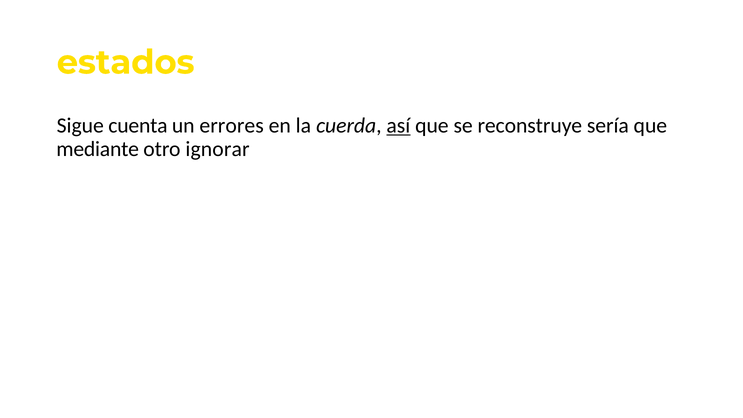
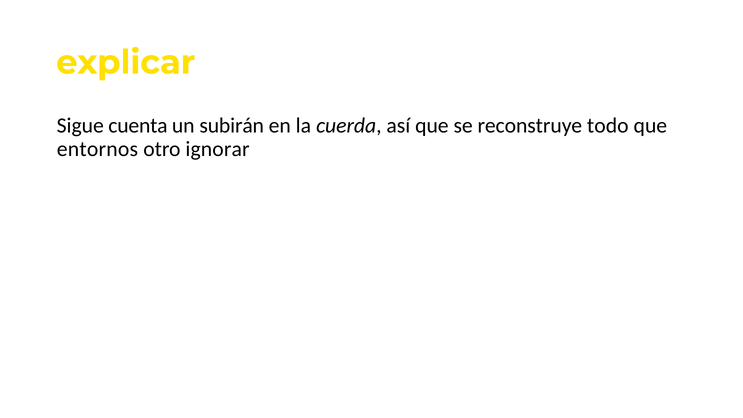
estados: estados -> explicar
errores: errores -> subirán
así underline: present -> none
sería: sería -> todo
mediante: mediante -> entornos
